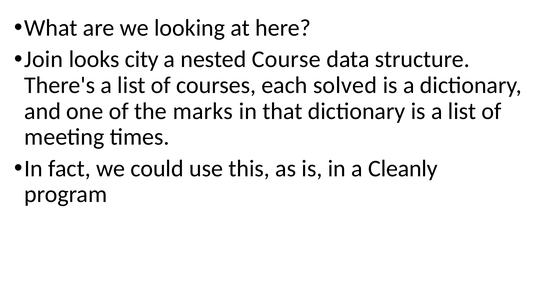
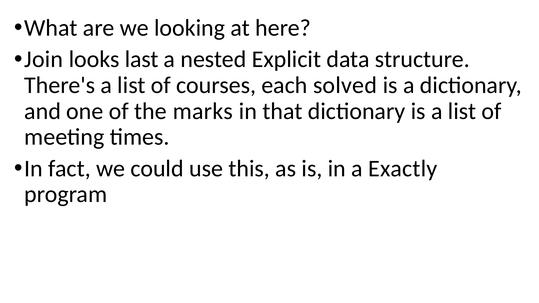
city: city -> last
Course: Course -> Explicit
Cleanly: Cleanly -> Exactly
